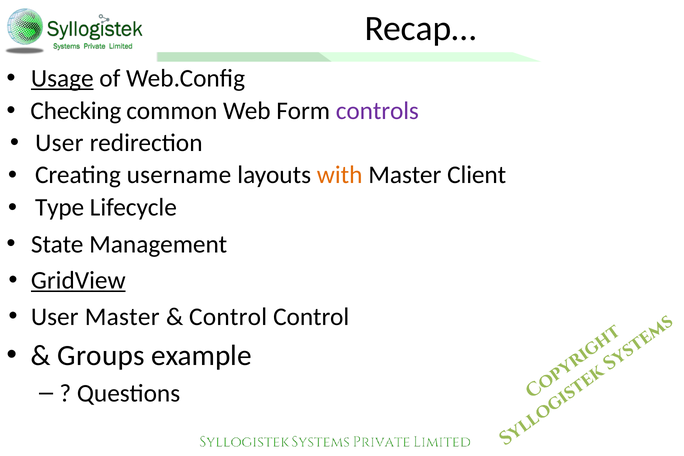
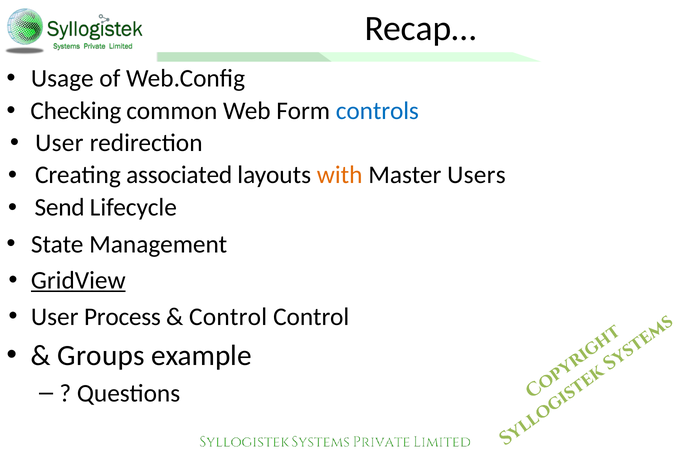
Usage underline: present -> none
controls colour: purple -> blue
username: username -> associated
Client: Client -> Users
Type: Type -> Send
User Master: Master -> Process
